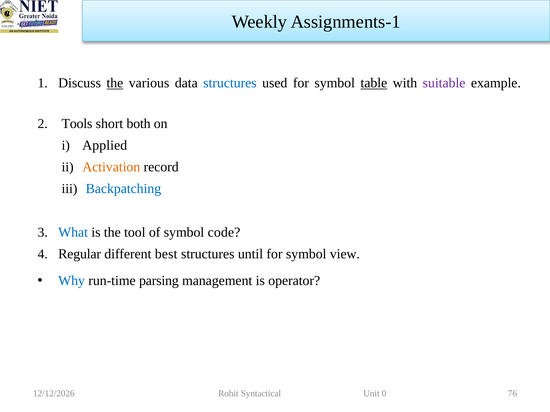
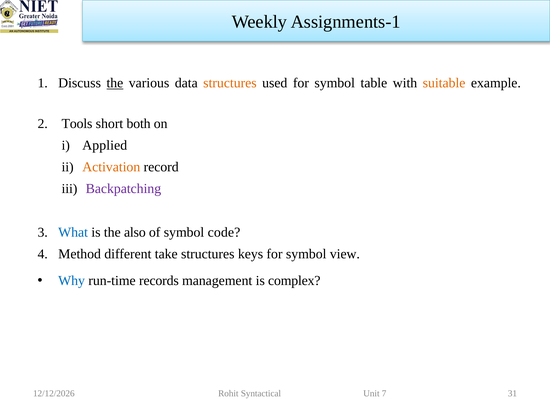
structures at (230, 83) colour: blue -> orange
table underline: present -> none
suitable colour: purple -> orange
Backpatching colour: blue -> purple
tool: tool -> also
Regular: Regular -> Method
best: best -> take
until: until -> keys
parsing: parsing -> records
operator: operator -> complex
0: 0 -> 7
76: 76 -> 31
